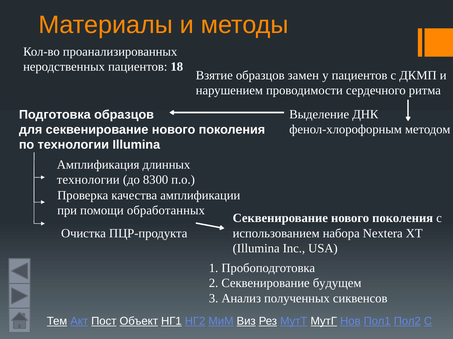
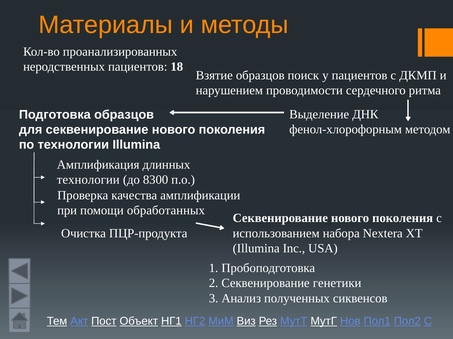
замен: замен -> поиск
будущем: будущем -> генетики
